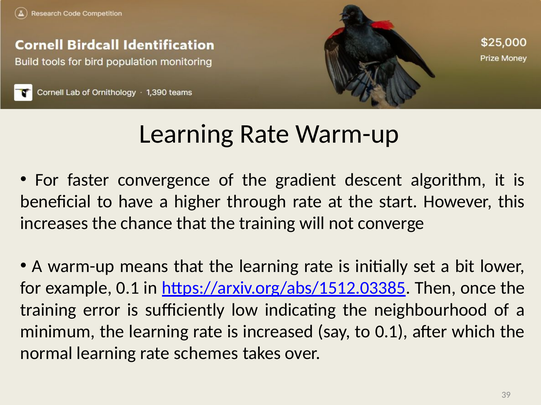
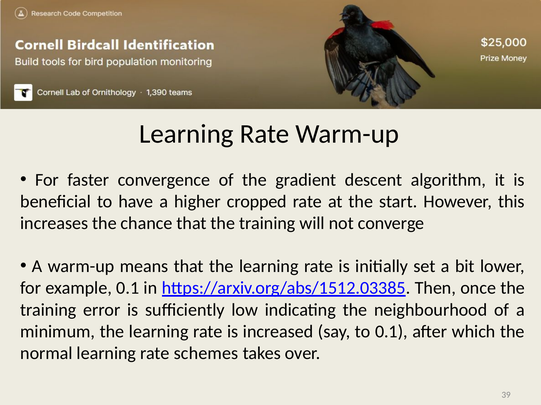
through: through -> cropped
